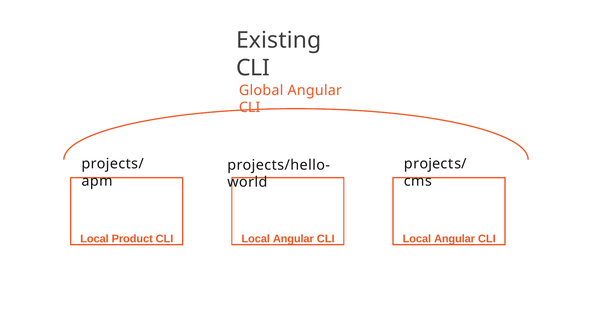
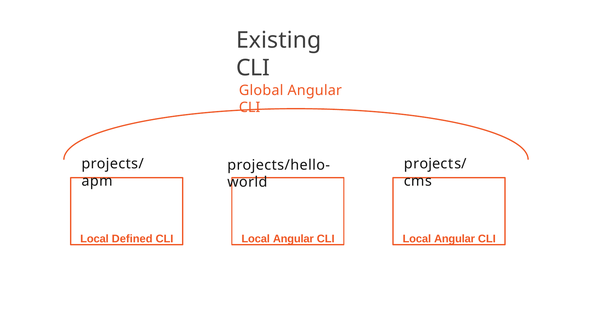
Product: Product -> Defined
